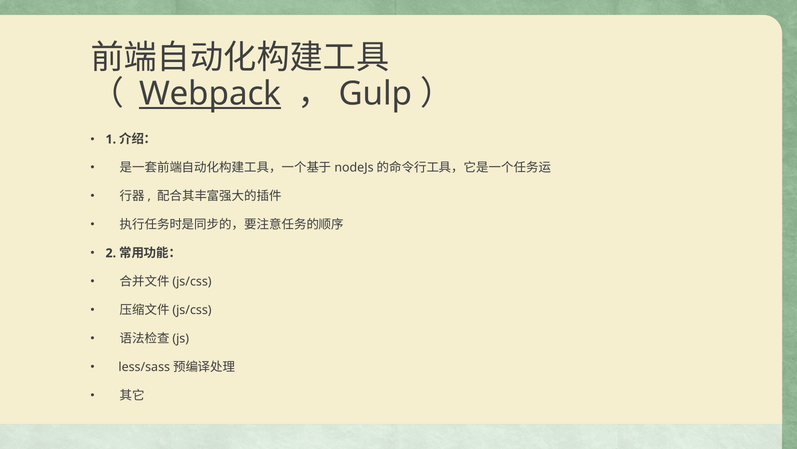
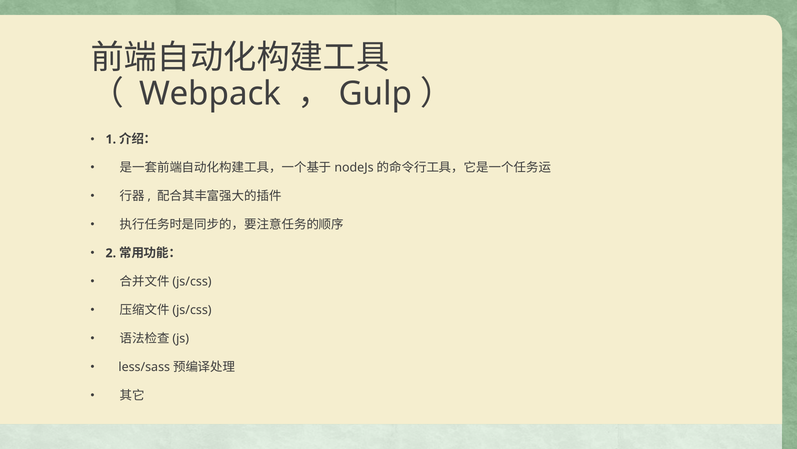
Webpack underline: present -> none
